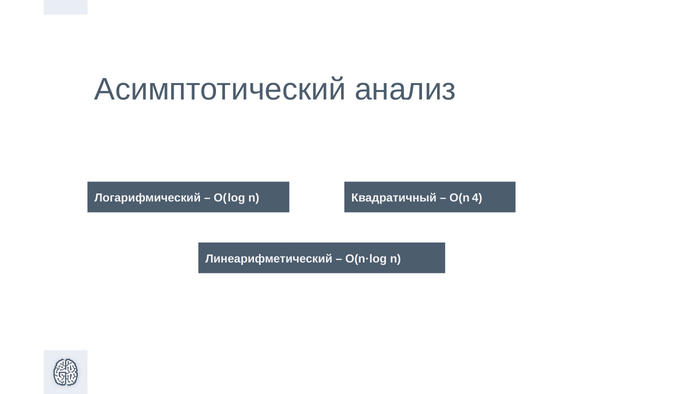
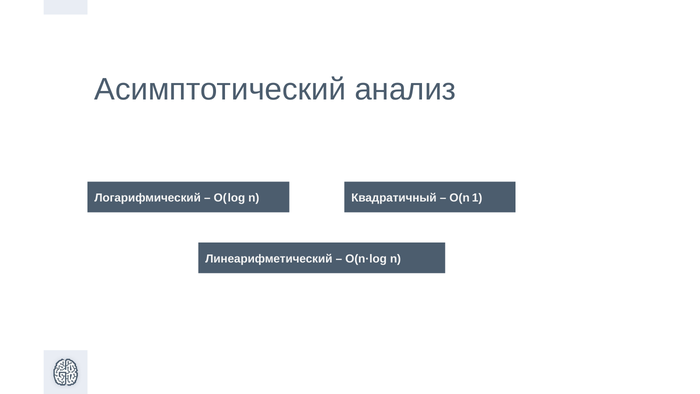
4: 4 -> 1
